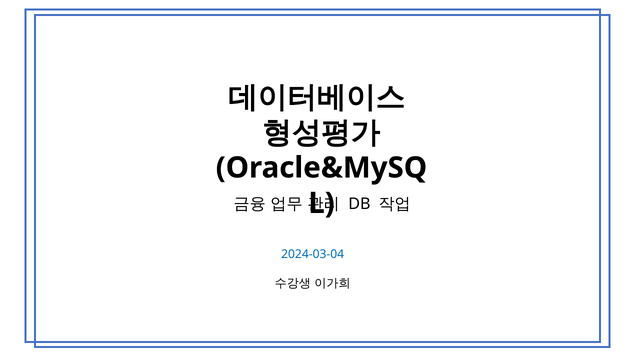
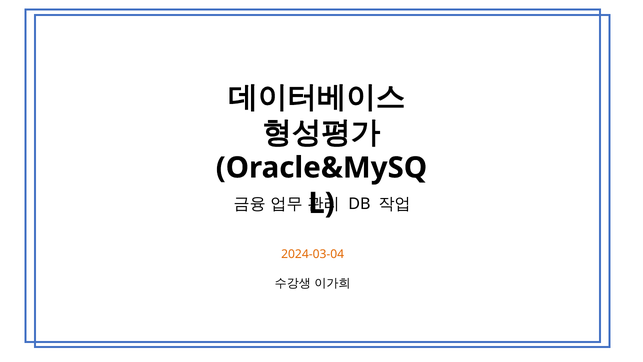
2024-03-04 colour: blue -> orange
